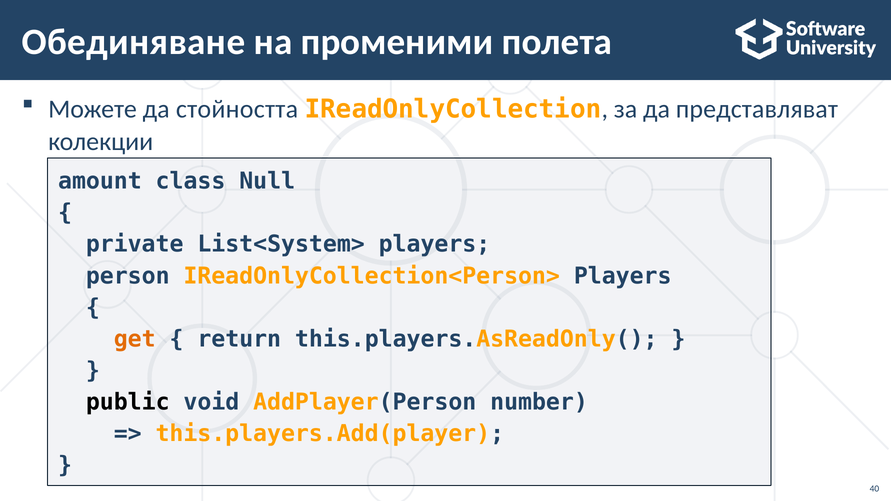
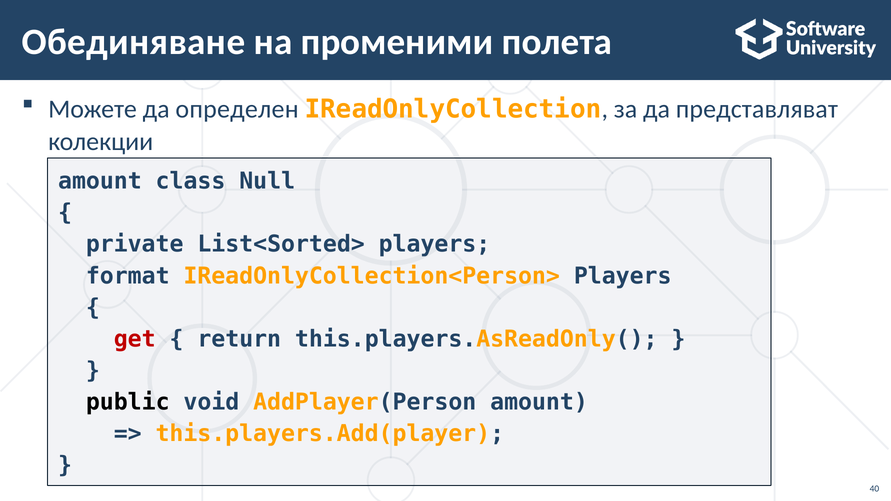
стойността: стойността -> определен
List<System>: List<System> -> List<Sorted>
person: person -> format
get colour: orange -> red
AddPlayer(Person number: number -> amount
